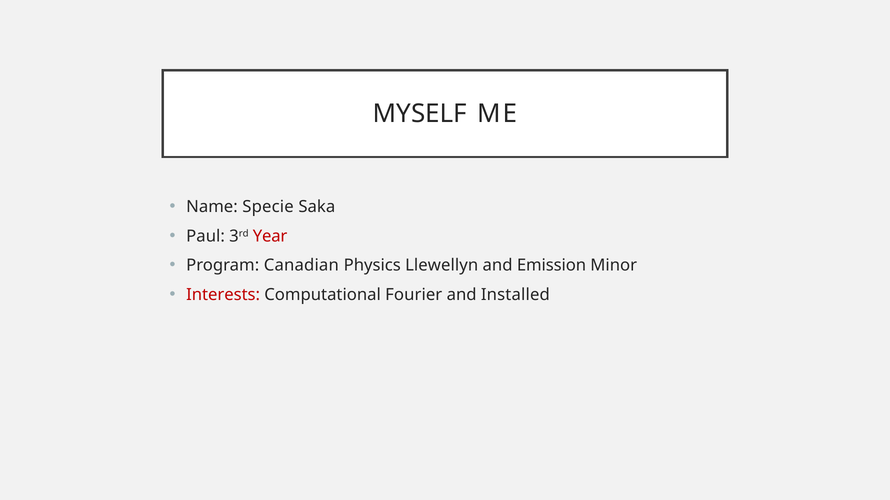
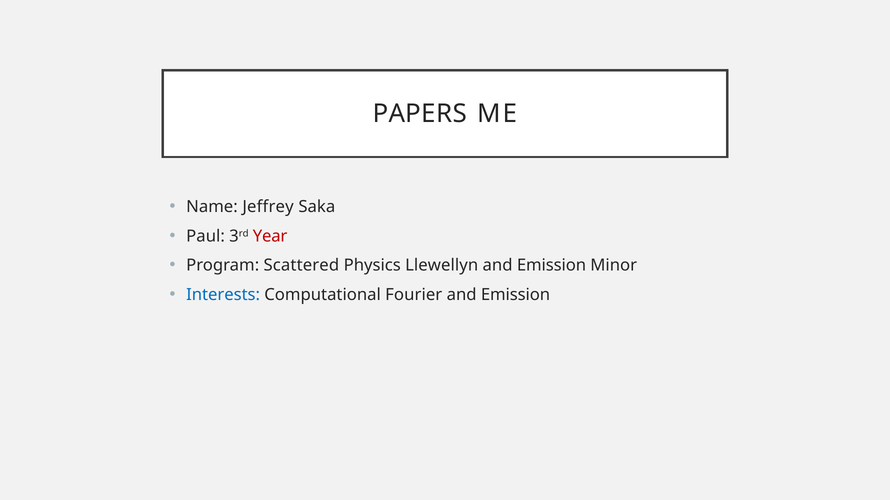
MYSELF: MYSELF -> PAPERS
Specie: Specie -> Jeffrey
Canadian: Canadian -> Scattered
Interests colour: red -> blue
Installed at (515, 295): Installed -> Emission
